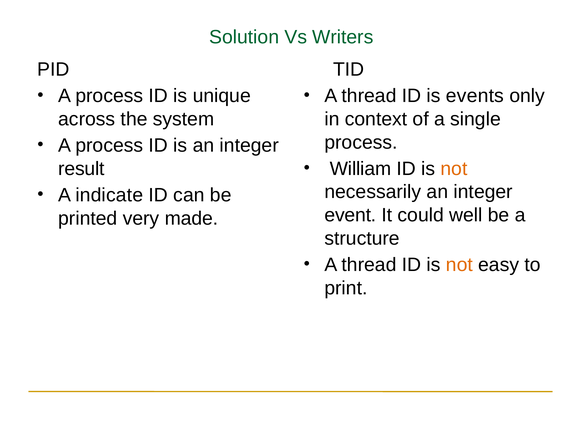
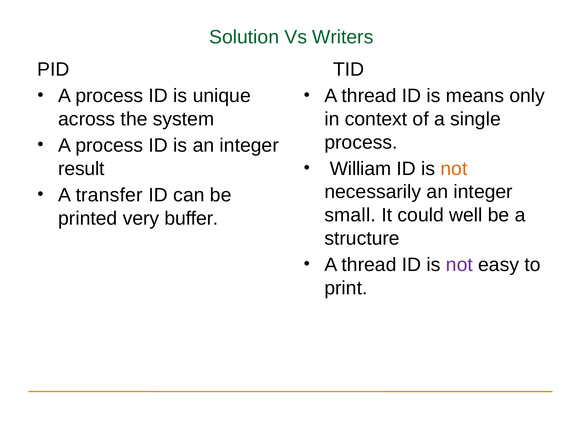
events: events -> means
indicate: indicate -> transfer
event: event -> small
made: made -> buffer
not at (459, 265) colour: orange -> purple
